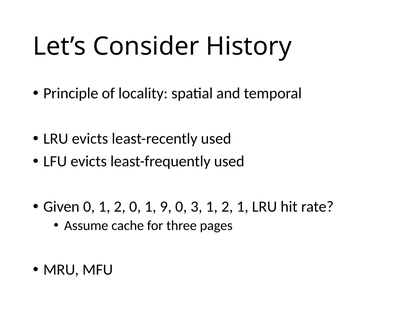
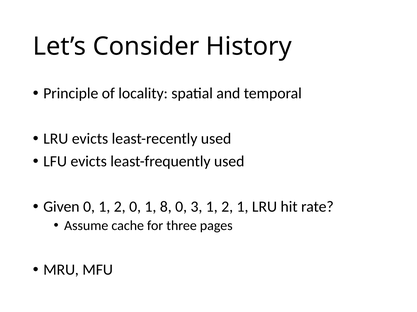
9: 9 -> 8
